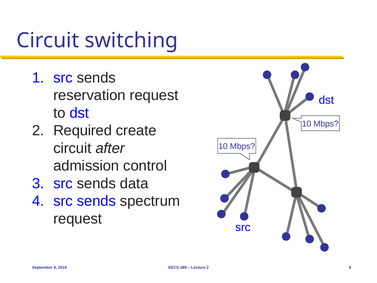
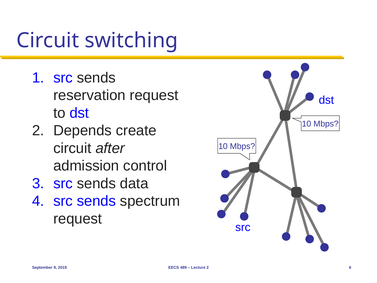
Required: Required -> Depends
